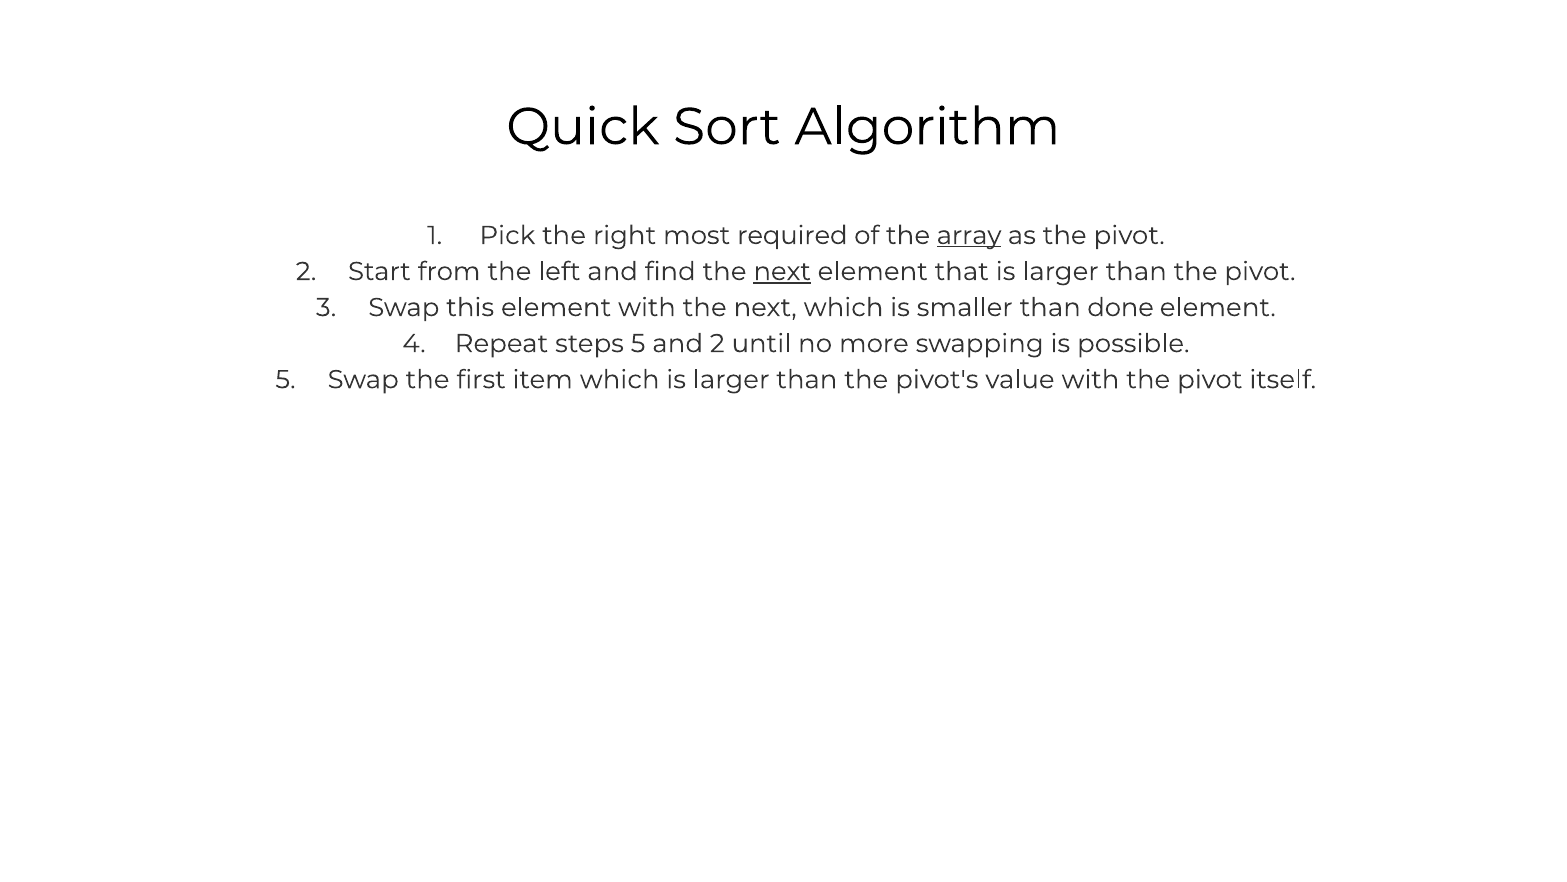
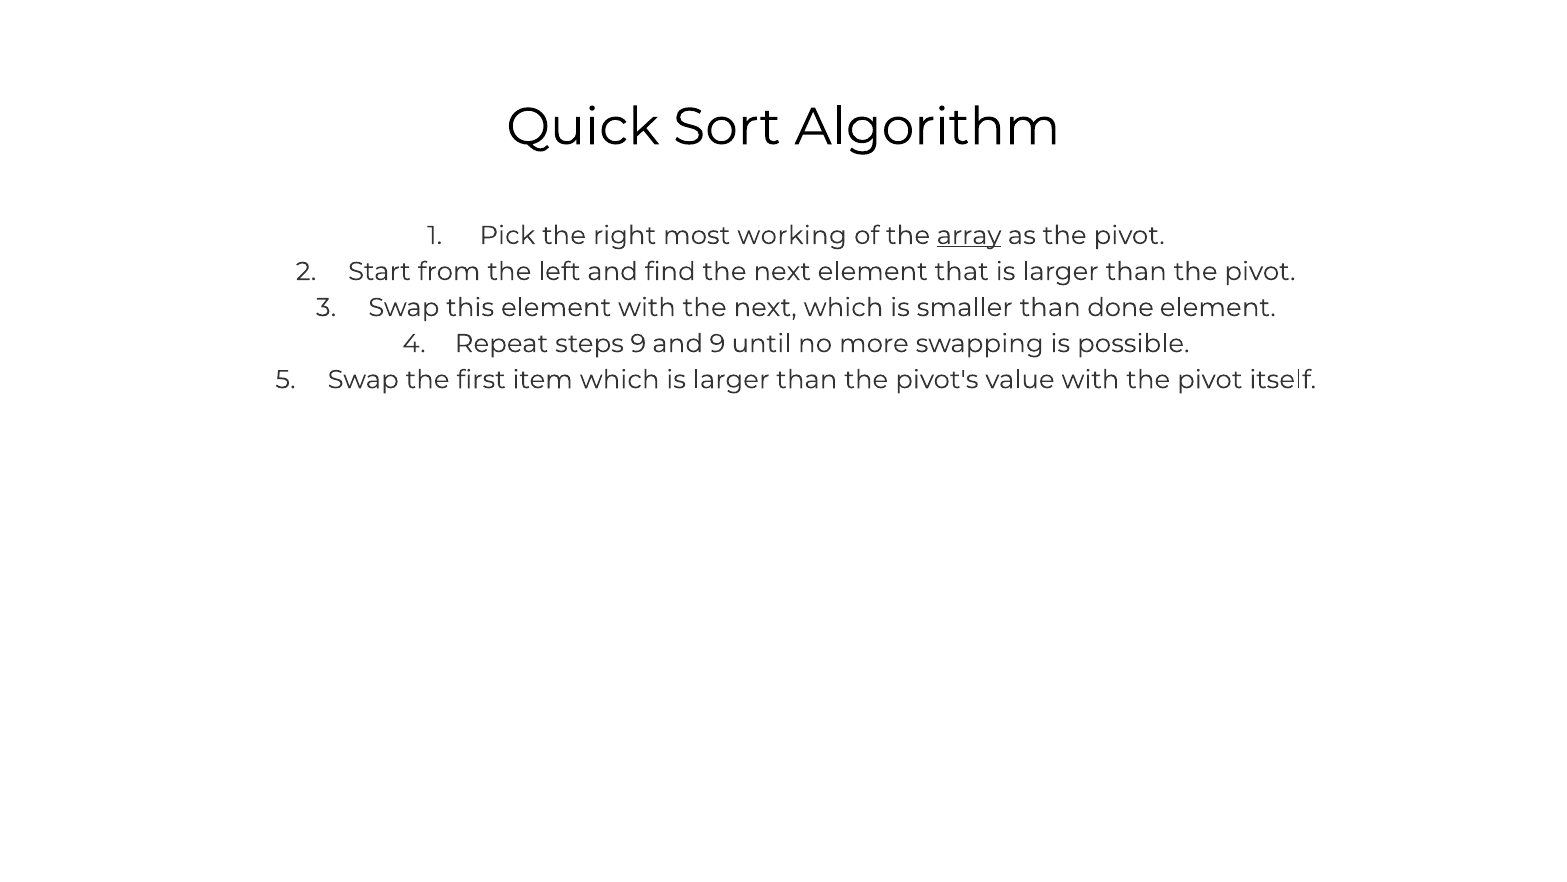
required: required -> working
next at (782, 271) underline: present -> none
steps 5: 5 -> 9
and 2: 2 -> 9
